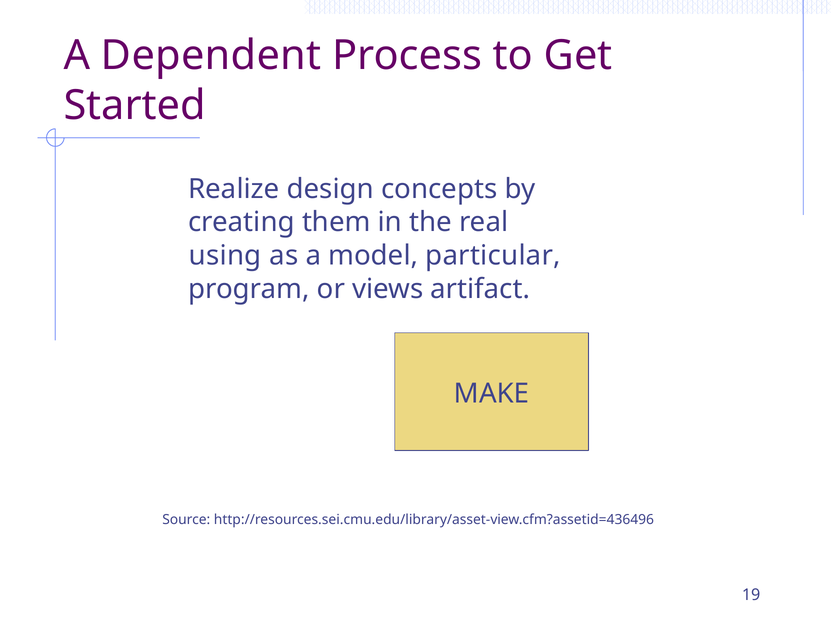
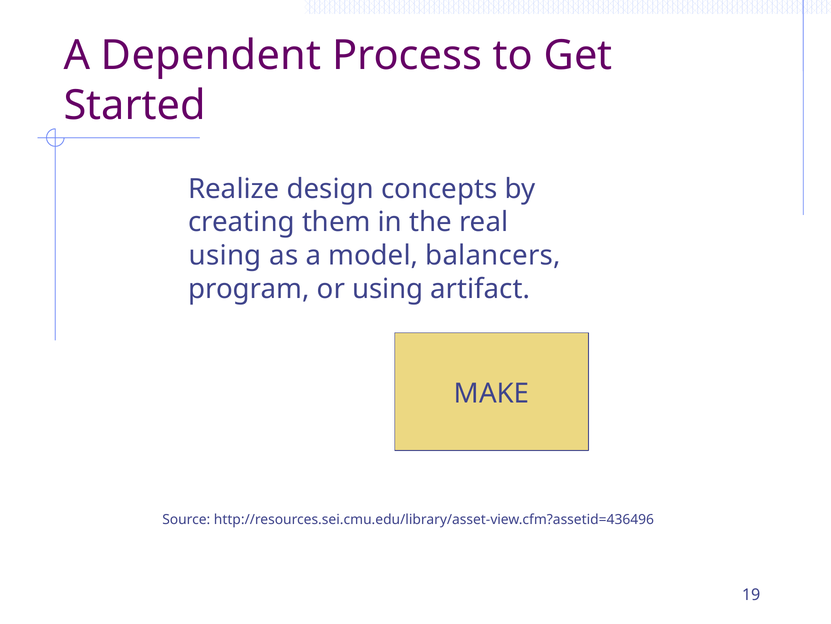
particular: particular -> balancers
or views: views -> using
